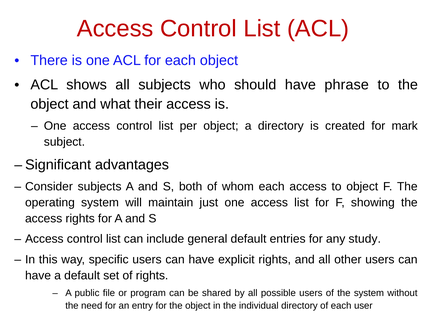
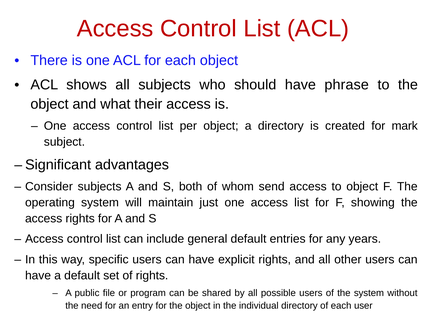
whom each: each -> send
study: study -> years
